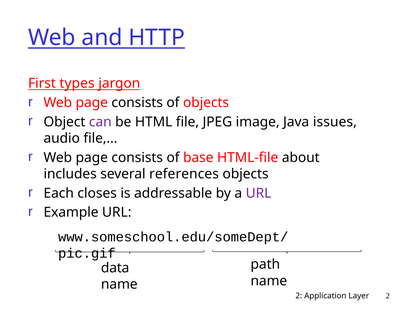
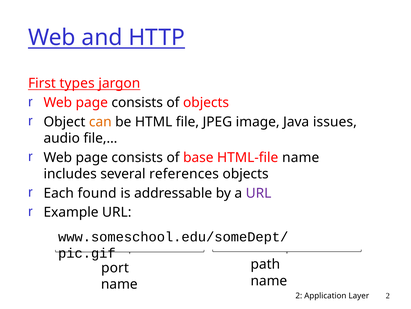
can colour: purple -> orange
HTML-file about: about -> name
closes: closes -> found
data: data -> port
